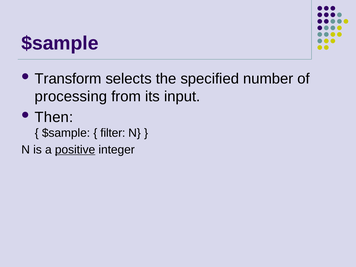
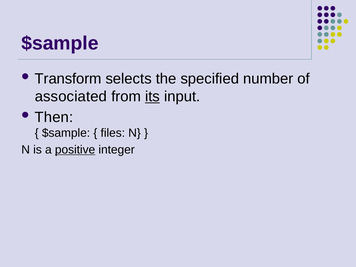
processing: processing -> associated
its underline: none -> present
filter: filter -> files
